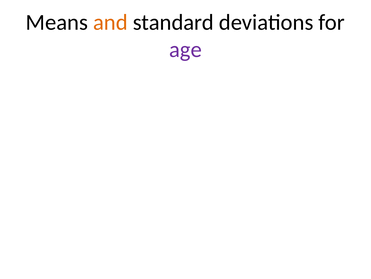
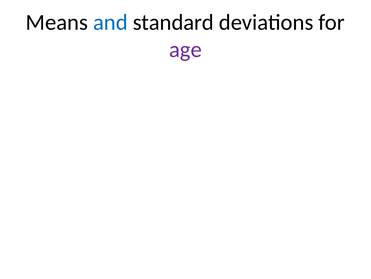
and colour: orange -> blue
